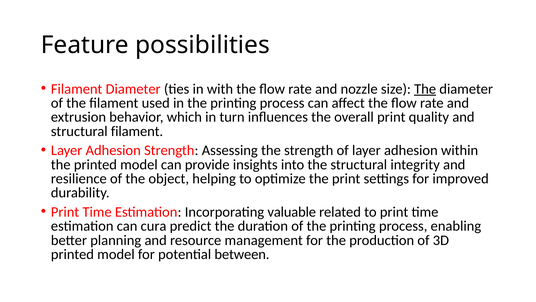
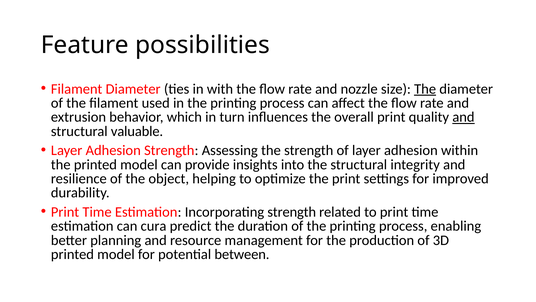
and at (463, 117) underline: none -> present
structural filament: filament -> valuable
Incorporating valuable: valuable -> strength
